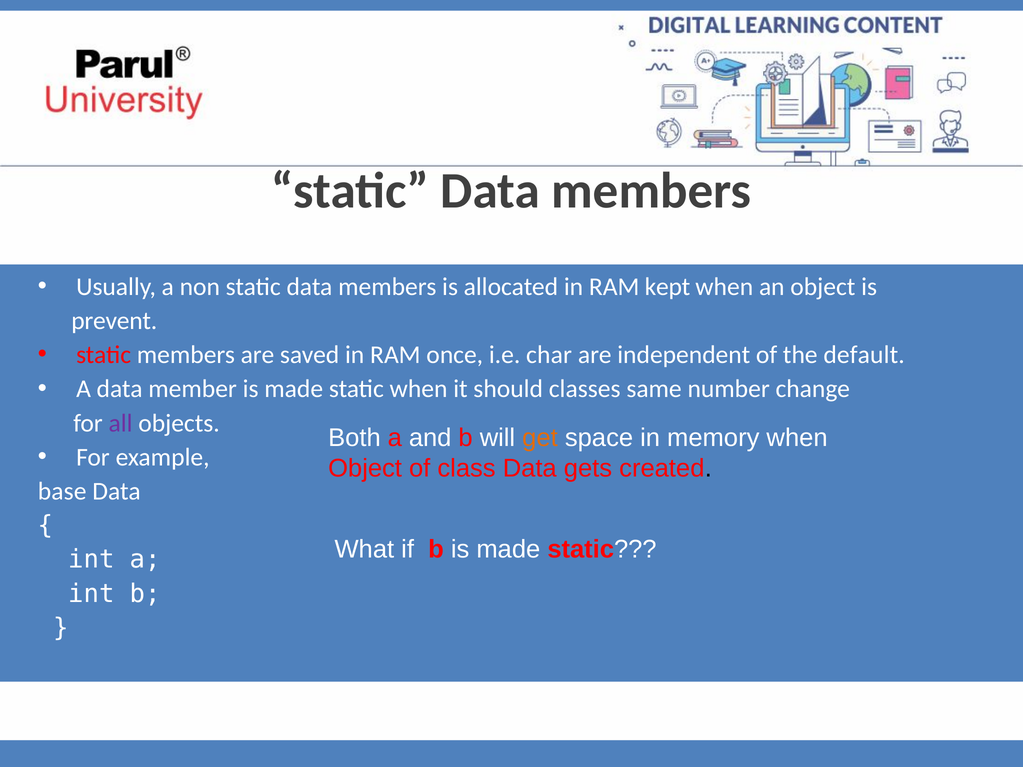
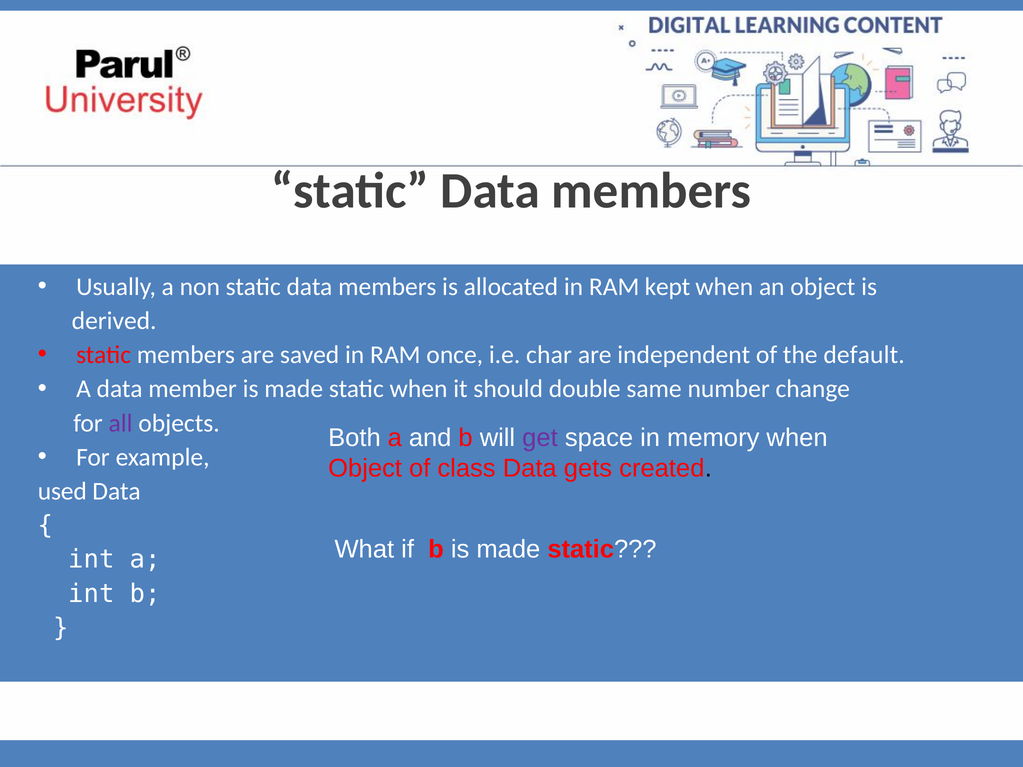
prevent: prevent -> derived
classes: classes -> double
get colour: orange -> purple
base: base -> used
